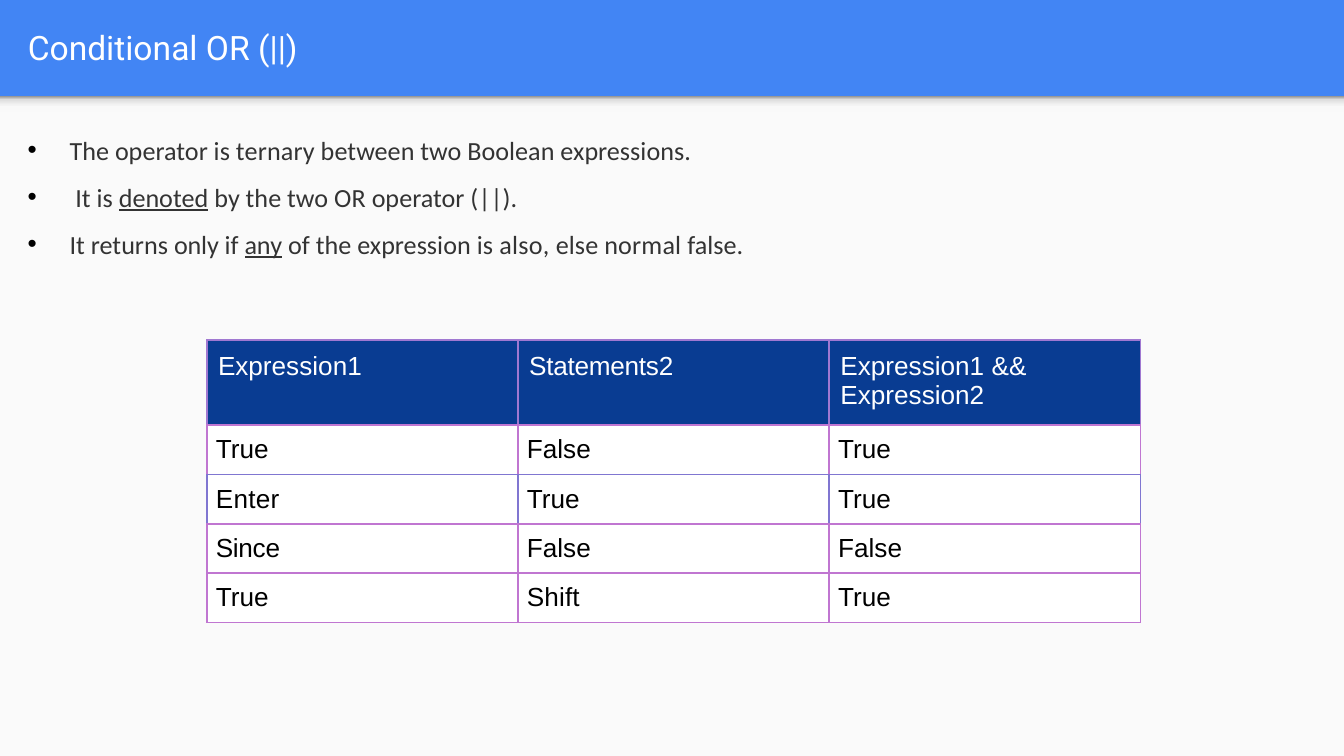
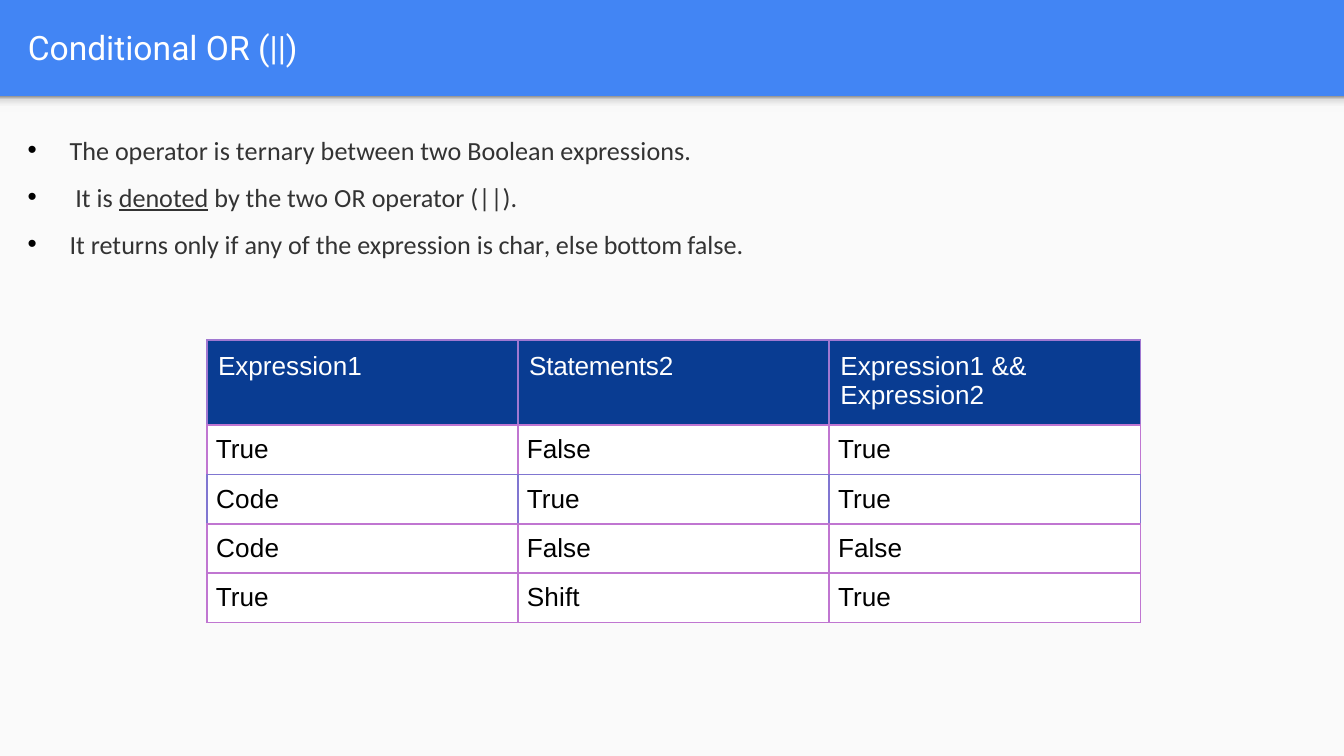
any underline: present -> none
also: also -> char
normal: normal -> bottom
Enter at (248, 500): Enter -> Code
Since at (248, 549): Since -> Code
